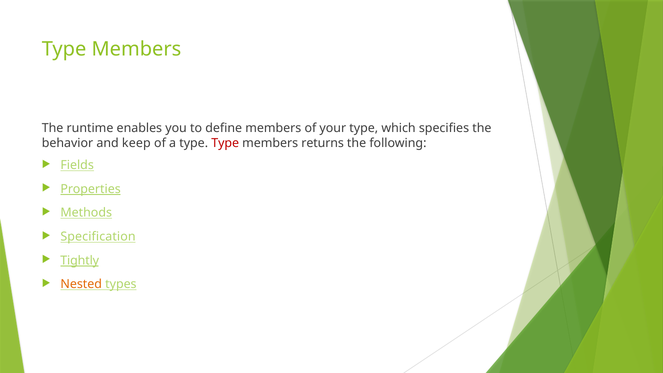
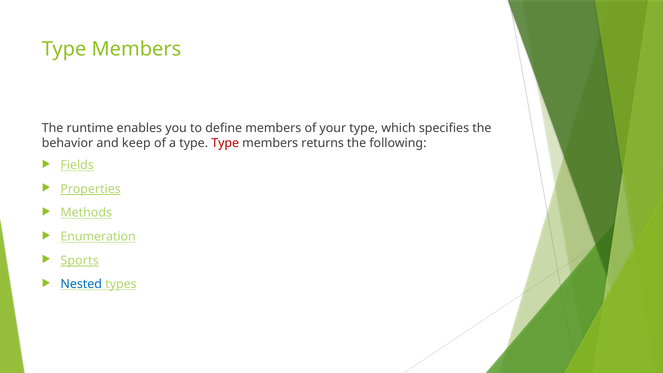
Specification: Specification -> Enumeration
Tightly: Tightly -> Sports
Nested colour: orange -> blue
